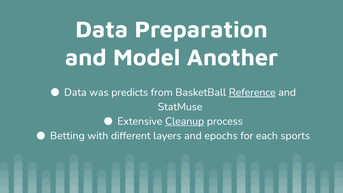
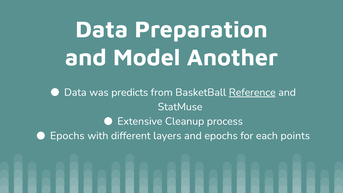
Cleanup underline: present -> none
Betting at (67, 136): Betting -> Epochs
sports: sports -> points
